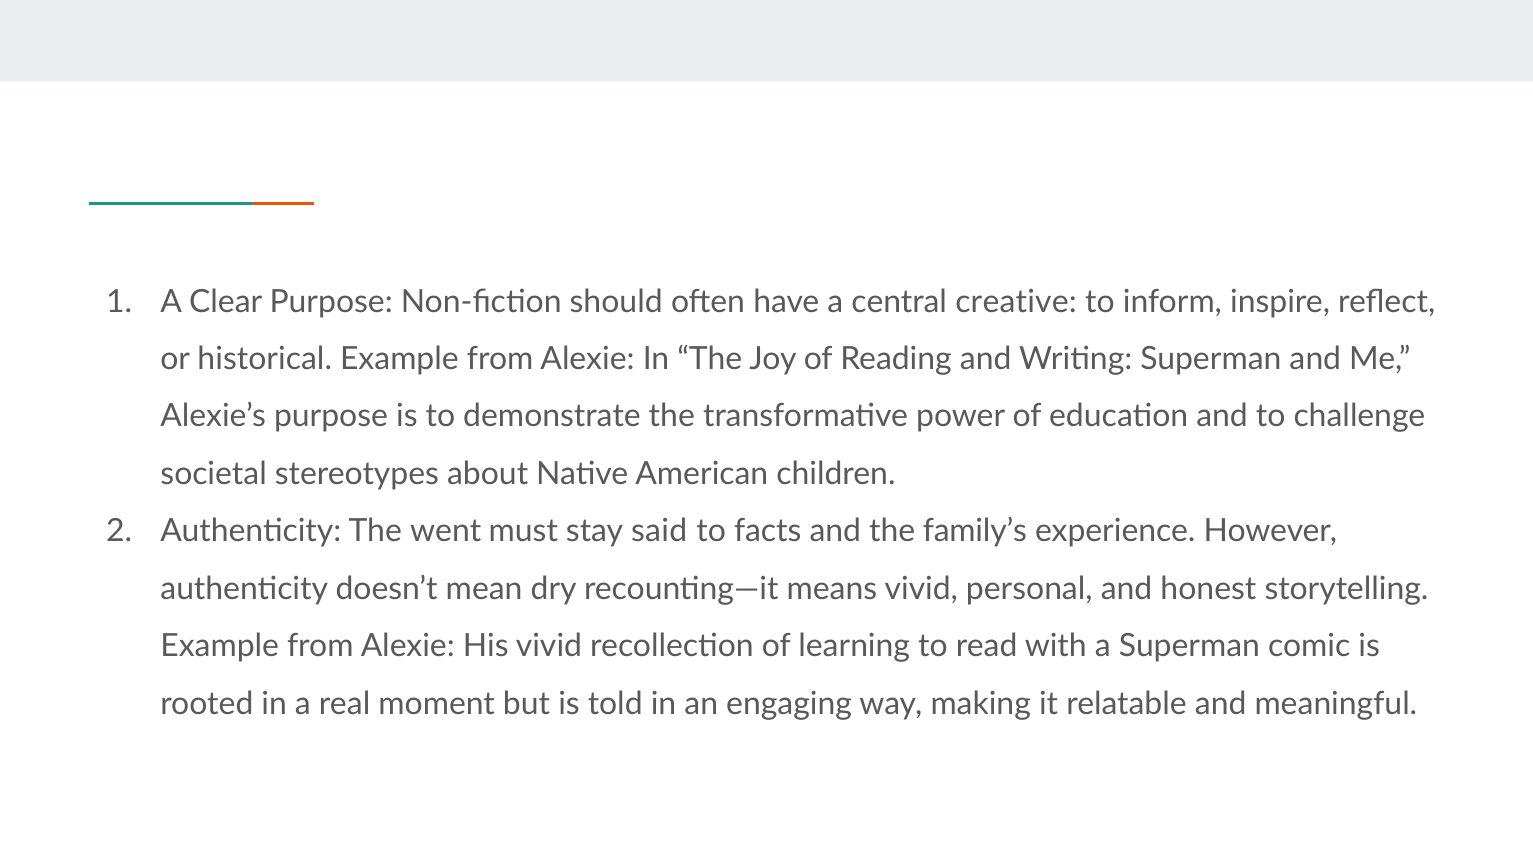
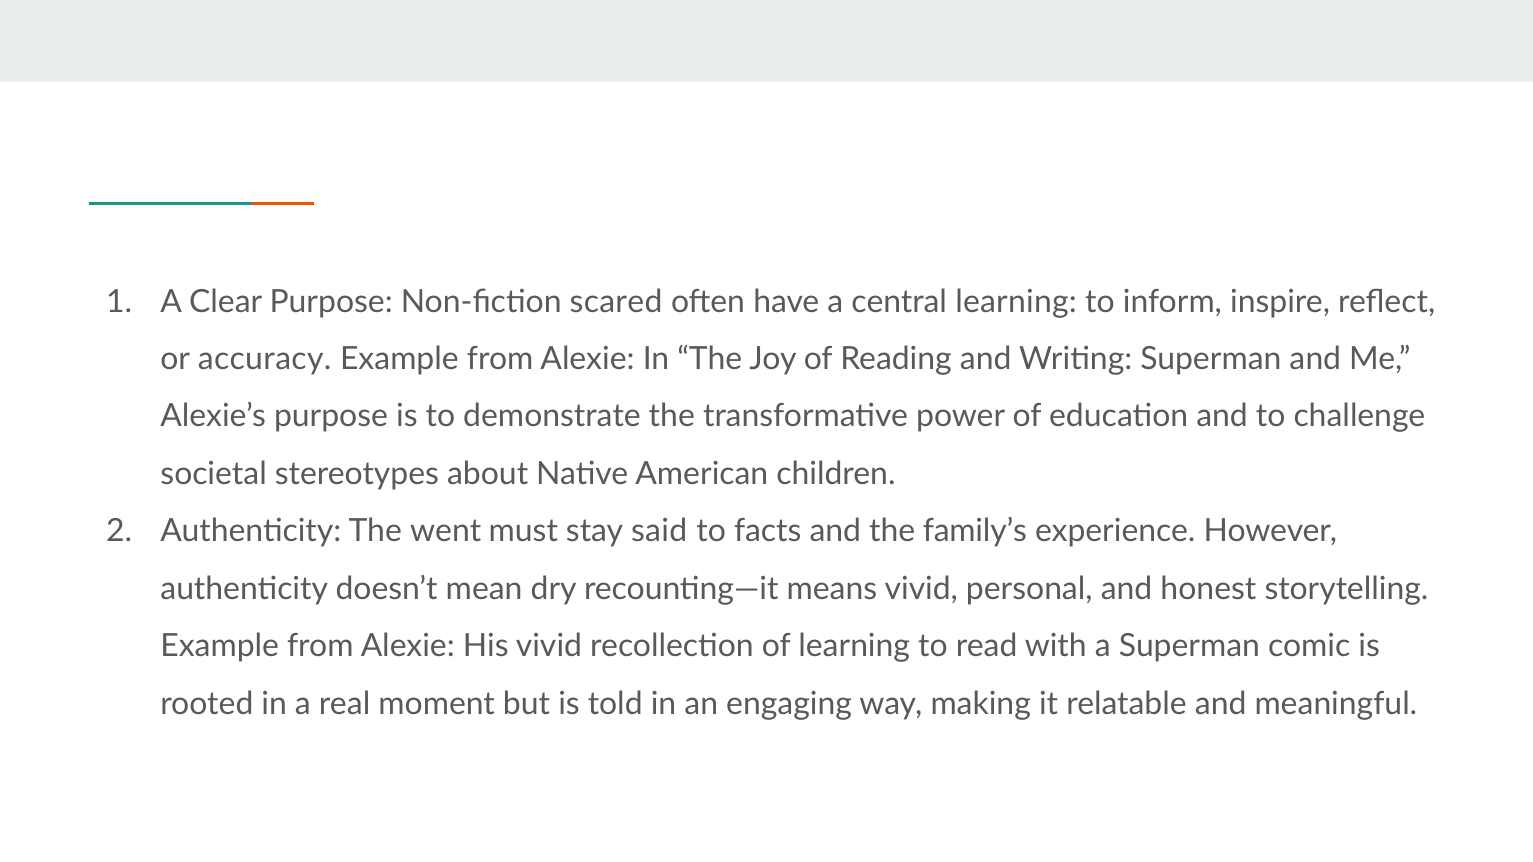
should: should -> scared
central creative: creative -> learning
historical: historical -> accuracy
